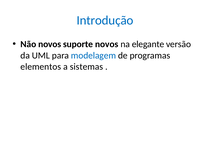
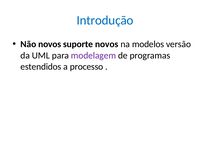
elegante: elegante -> modelos
modelagem colour: blue -> purple
elementos: elementos -> estendidos
sistemas: sistemas -> processo
